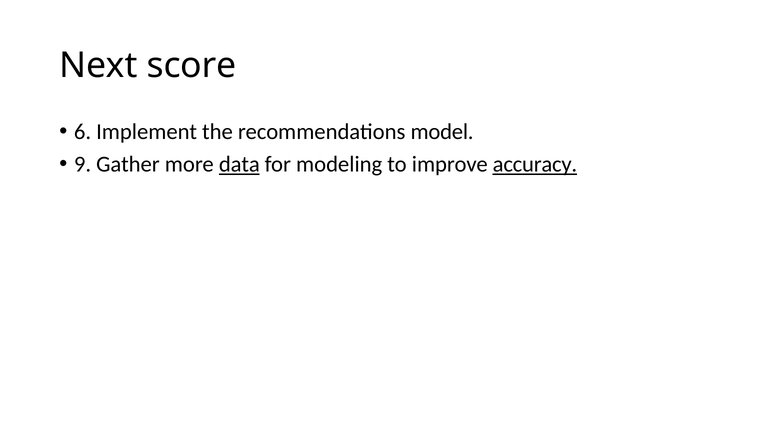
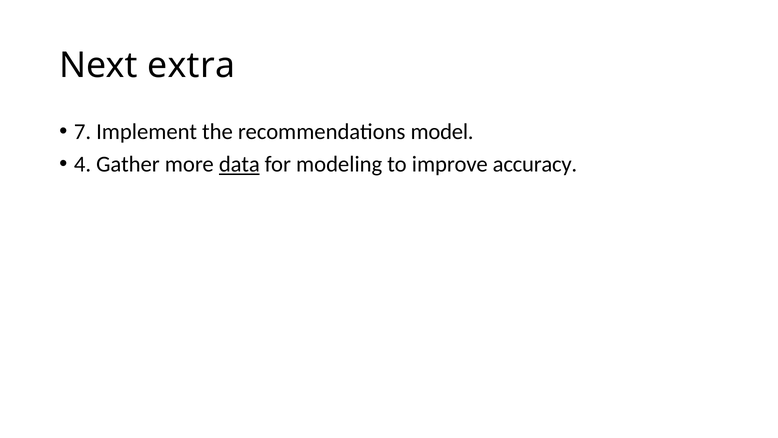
score: score -> extra
6: 6 -> 7
9: 9 -> 4
accuracy underline: present -> none
